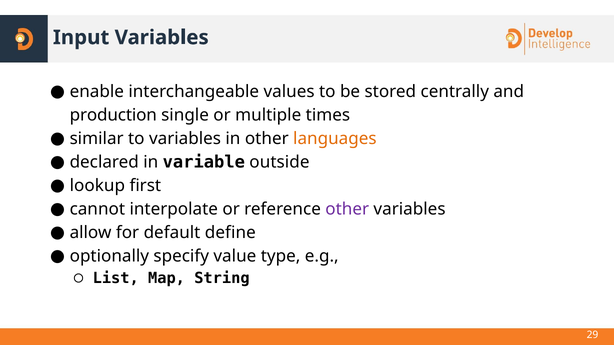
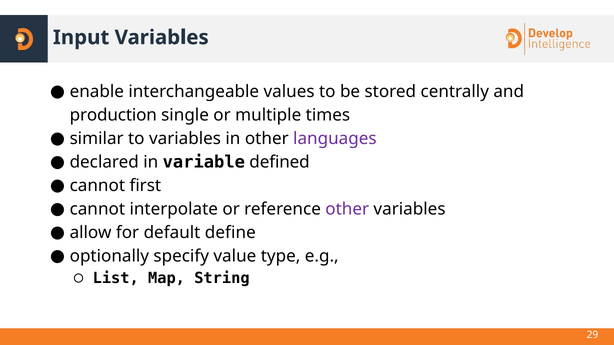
languages colour: orange -> purple
outside: outside -> defined
lookup at (97, 186): lookup -> cannot
